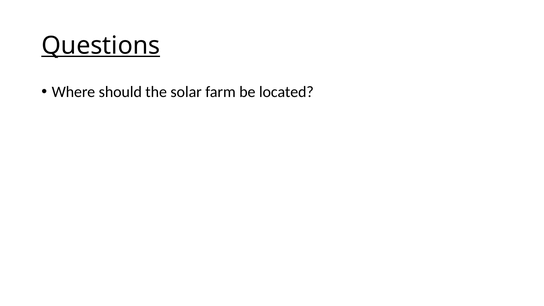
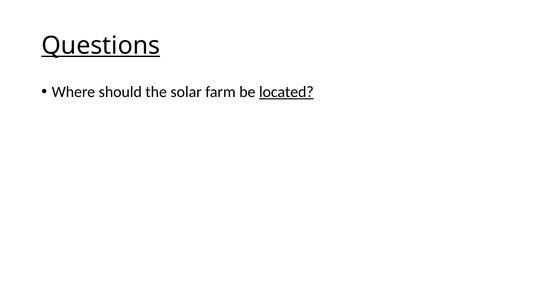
located underline: none -> present
